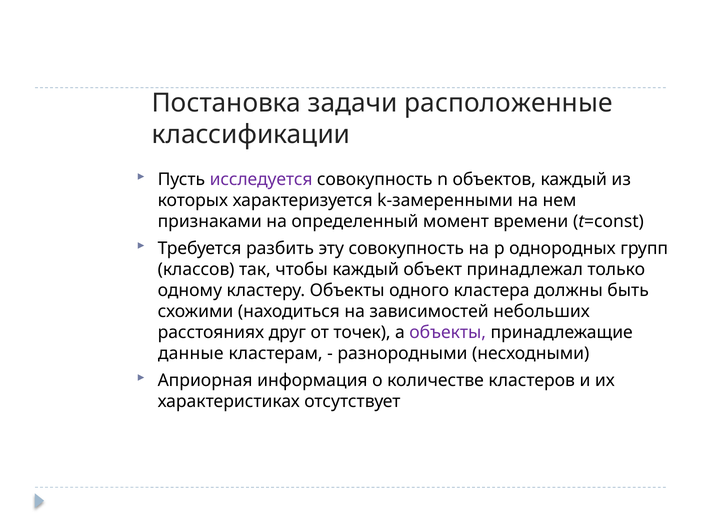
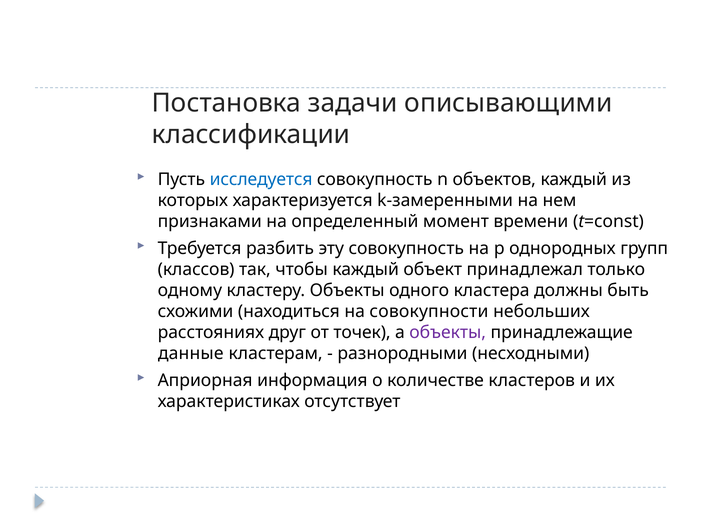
расположенные: расположенные -> описывающими
исследуется colour: purple -> blue
зависимостей: зависимостей -> совокупности
